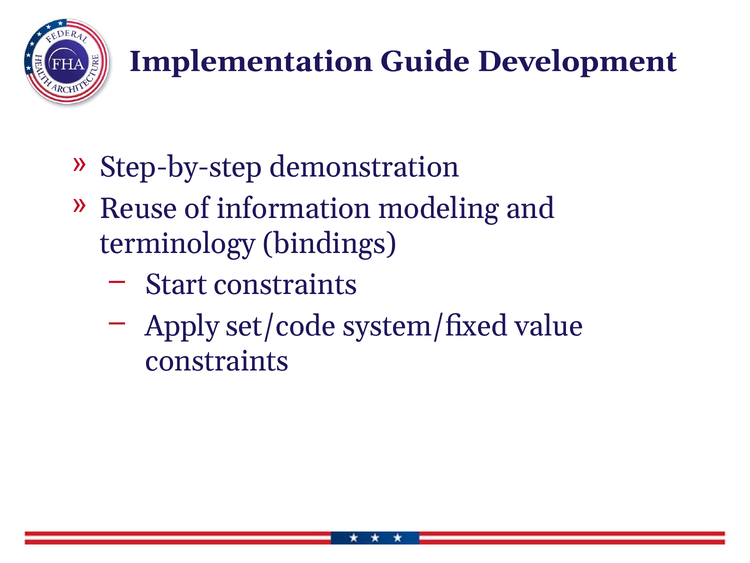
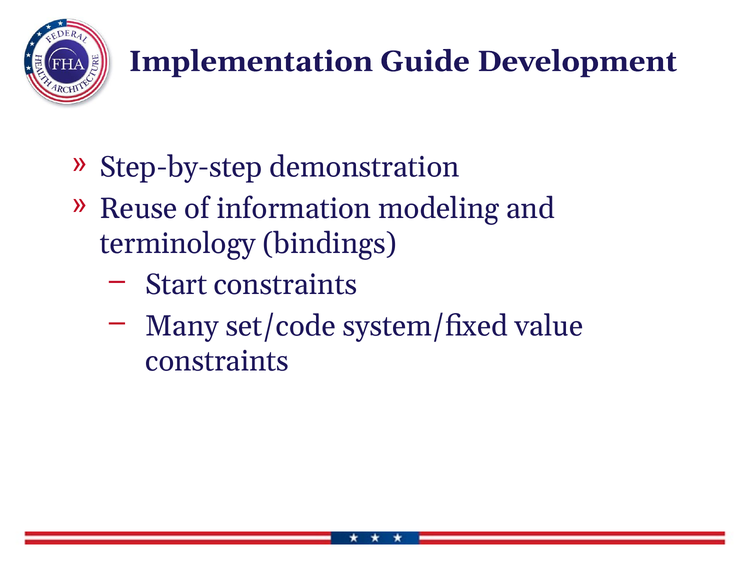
Apply: Apply -> Many
